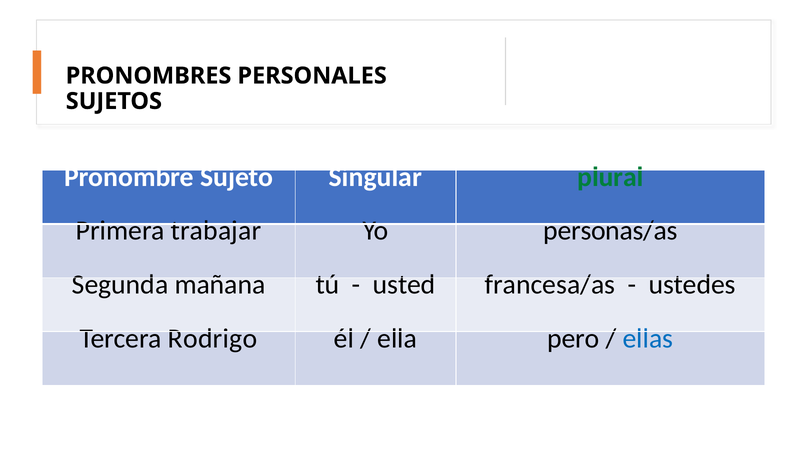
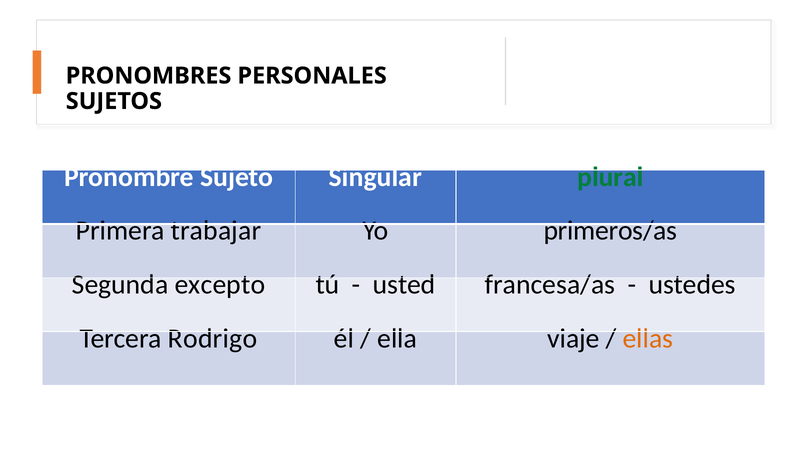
personas/as: personas/as -> primeros/as
mañana: mañana -> excepto
pero: pero -> viaje
ellas colour: blue -> orange
